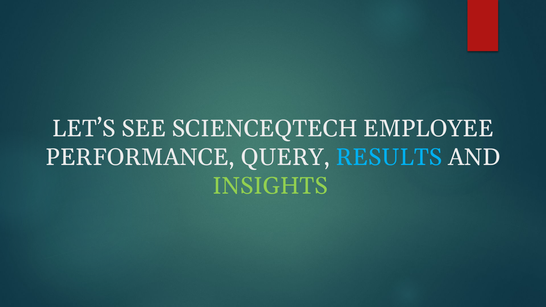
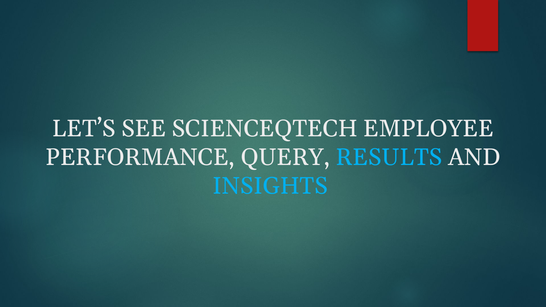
INSIGHTS colour: light green -> light blue
